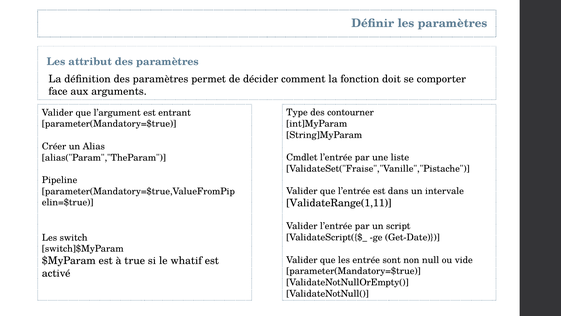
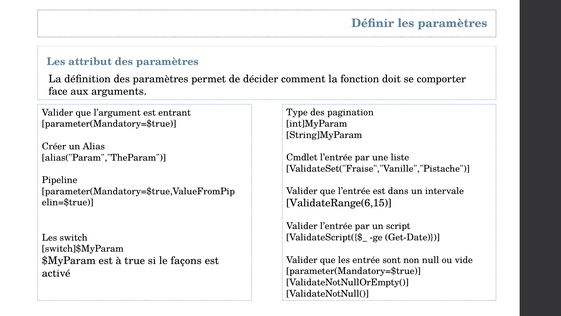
contourner: contourner -> pagination
ValidateRange(1,11: ValidateRange(1,11 -> ValidateRange(6,15
whatif: whatif -> façons
